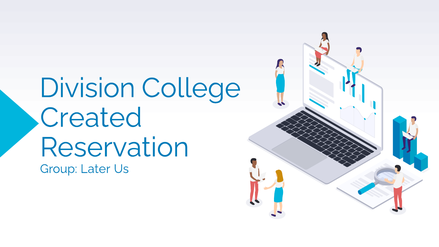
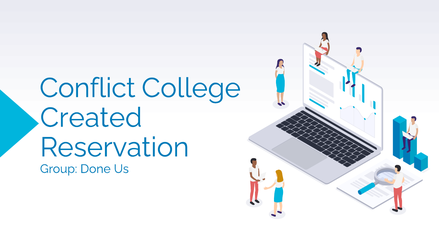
Division: Division -> Conflict
Later: Later -> Done
